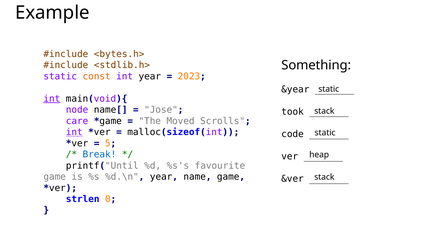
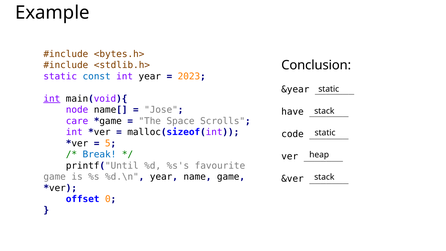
Something: Something -> Conclusion
const colour: orange -> blue
took: took -> have
Moved: Moved -> Space
int at (74, 132) underline: present -> none
strlen: strlen -> offset
